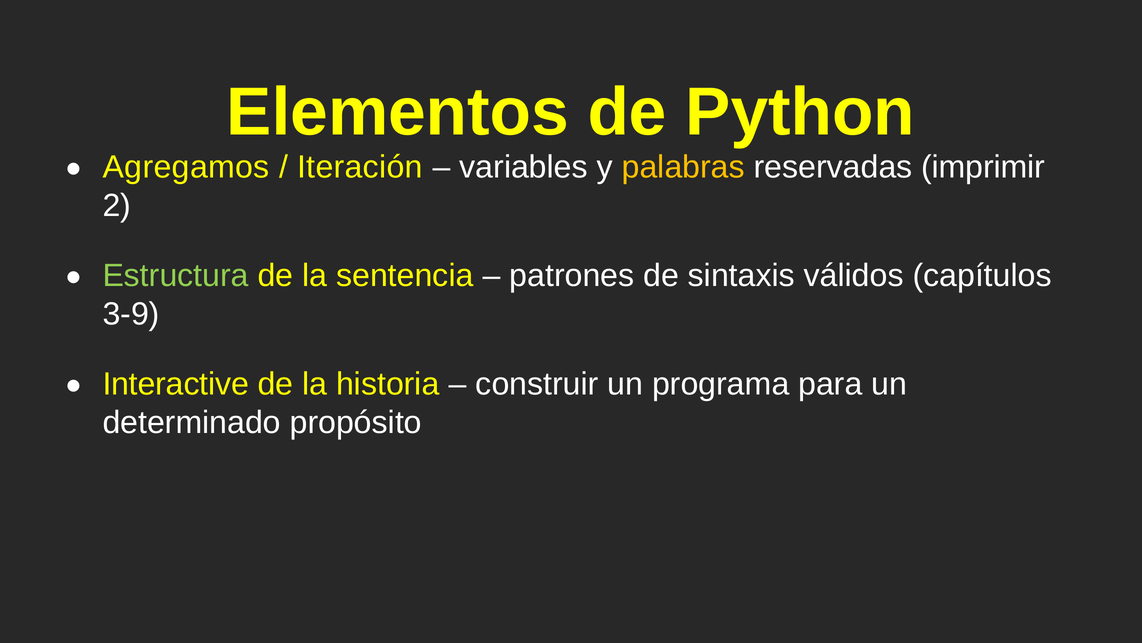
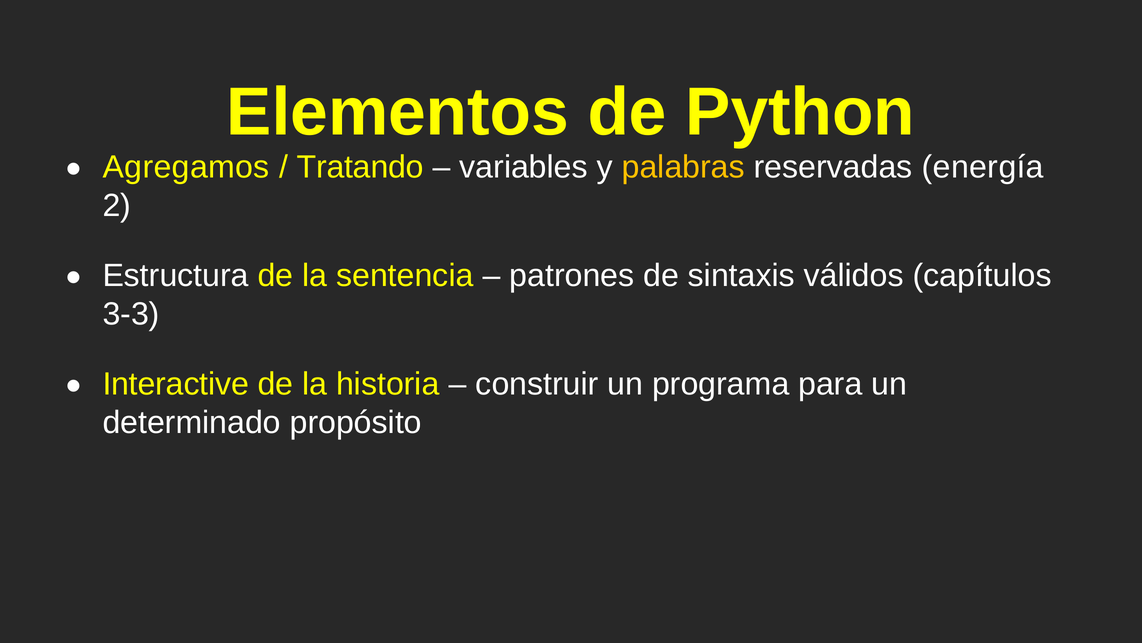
Iteración: Iteración -> Tratando
imprimir: imprimir -> energía
Estructura colour: light green -> white
3-9: 3-9 -> 3-3
